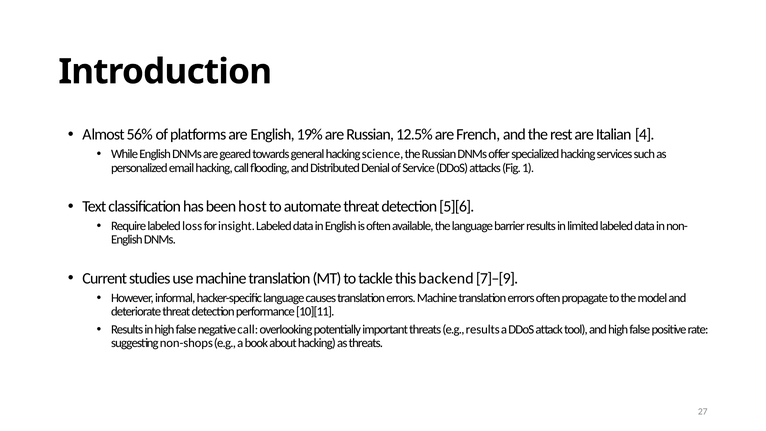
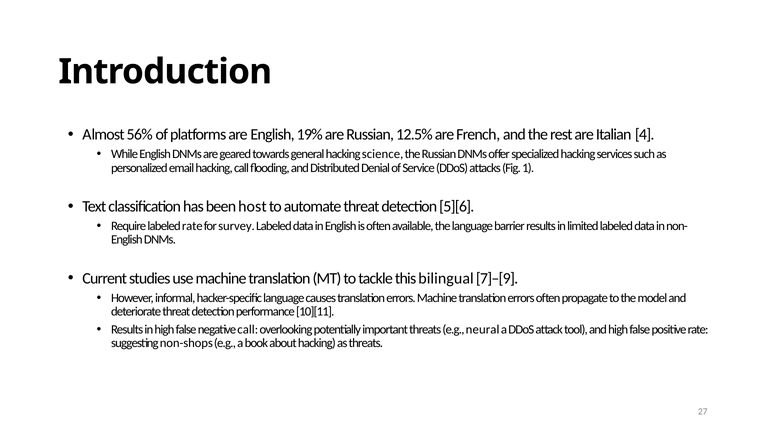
labeled loss: loss -> rate
insight: insight -> survey
backend: backend -> bilingual
e.g results: results -> neural
